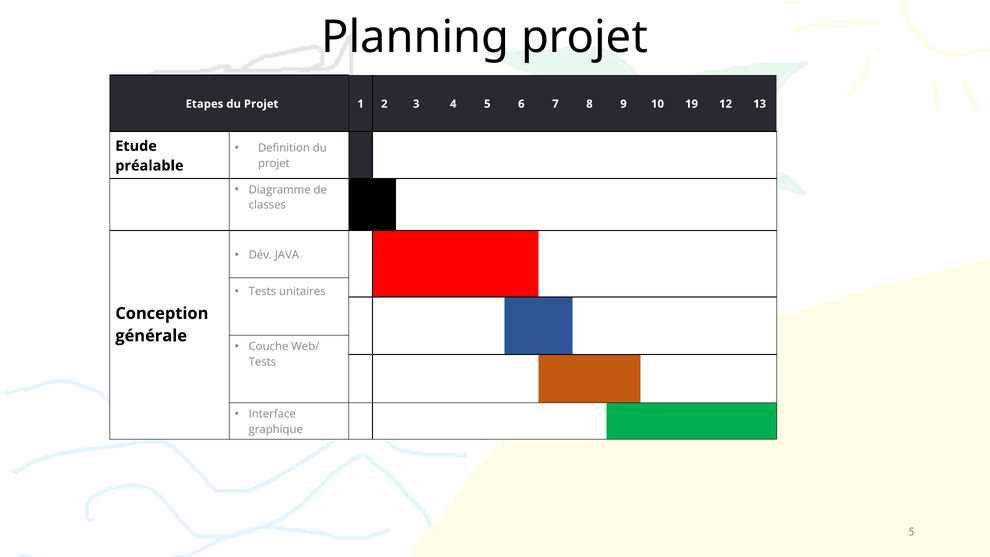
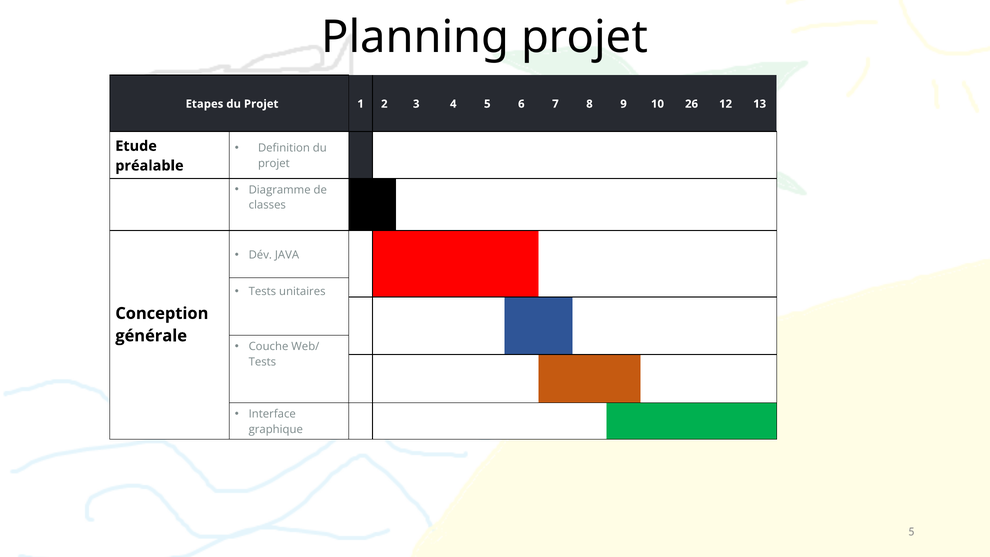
19: 19 -> 26
